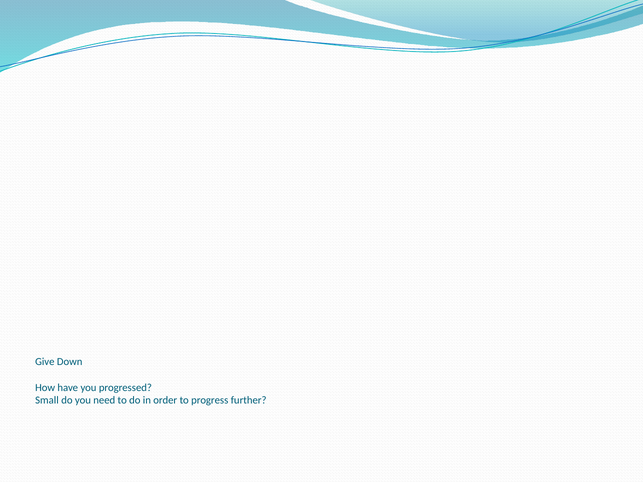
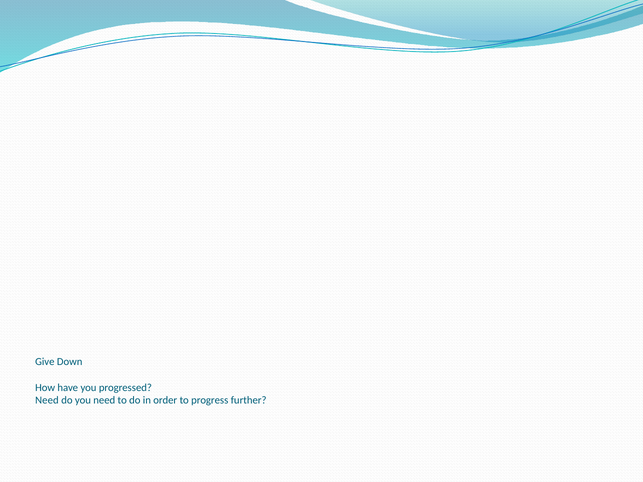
Small at (47, 401): Small -> Need
